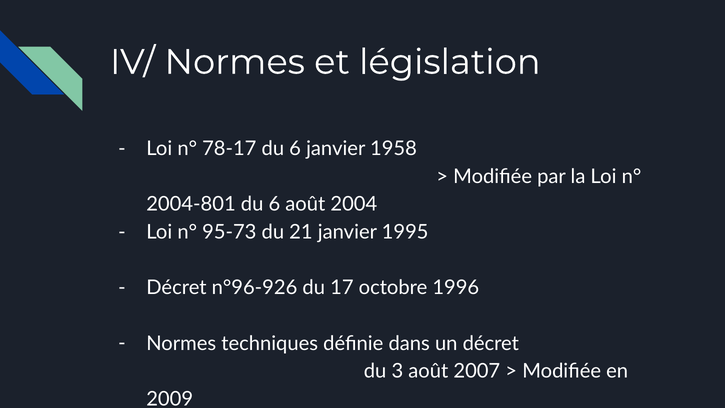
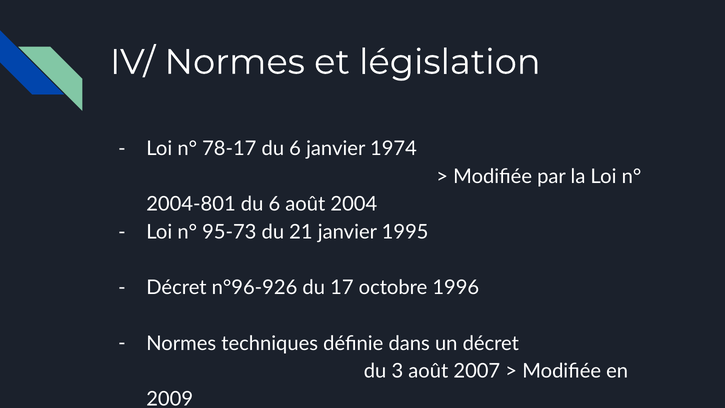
1958: 1958 -> 1974
